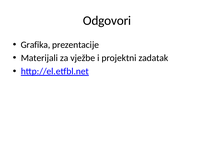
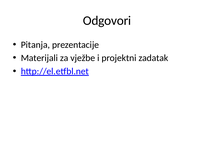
Grafika: Grafika -> Pitanja
